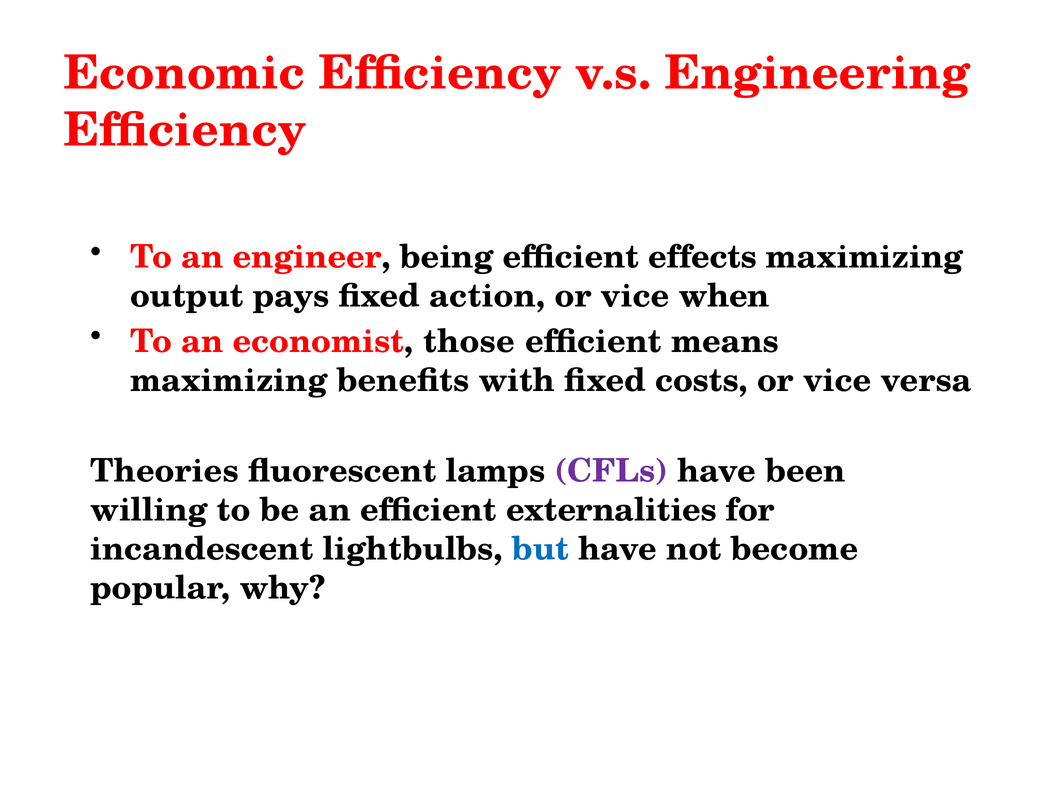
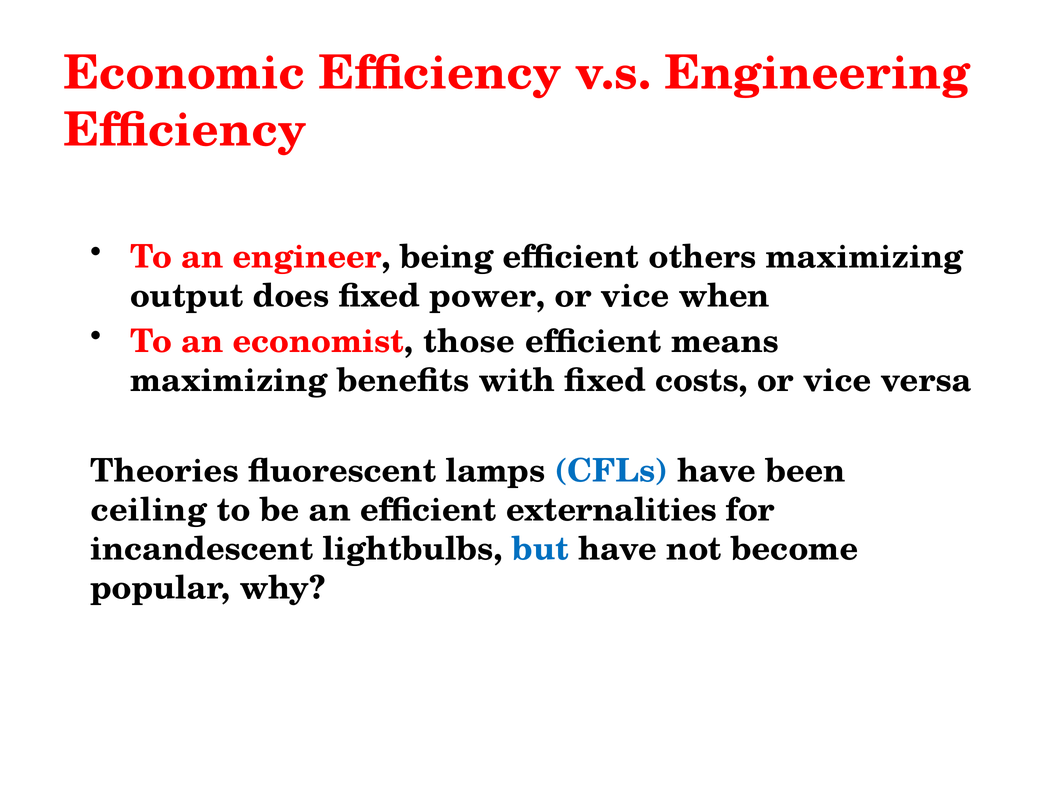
effects: effects -> others
pays: pays -> does
action: action -> power
CFLs colour: purple -> blue
willing: willing -> ceiling
